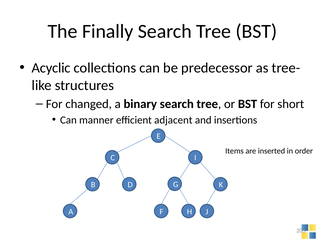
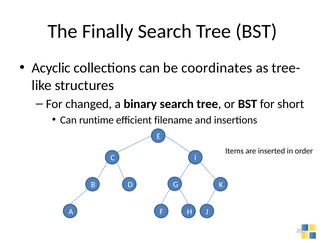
predecessor: predecessor -> coordinates
manner: manner -> runtime
adjacent: adjacent -> filename
